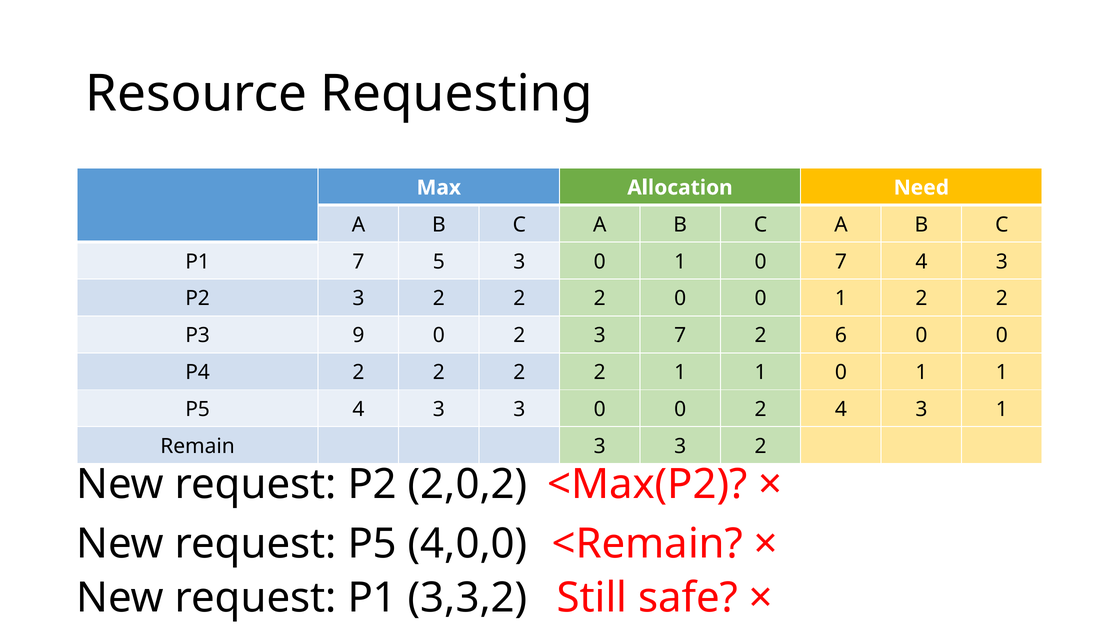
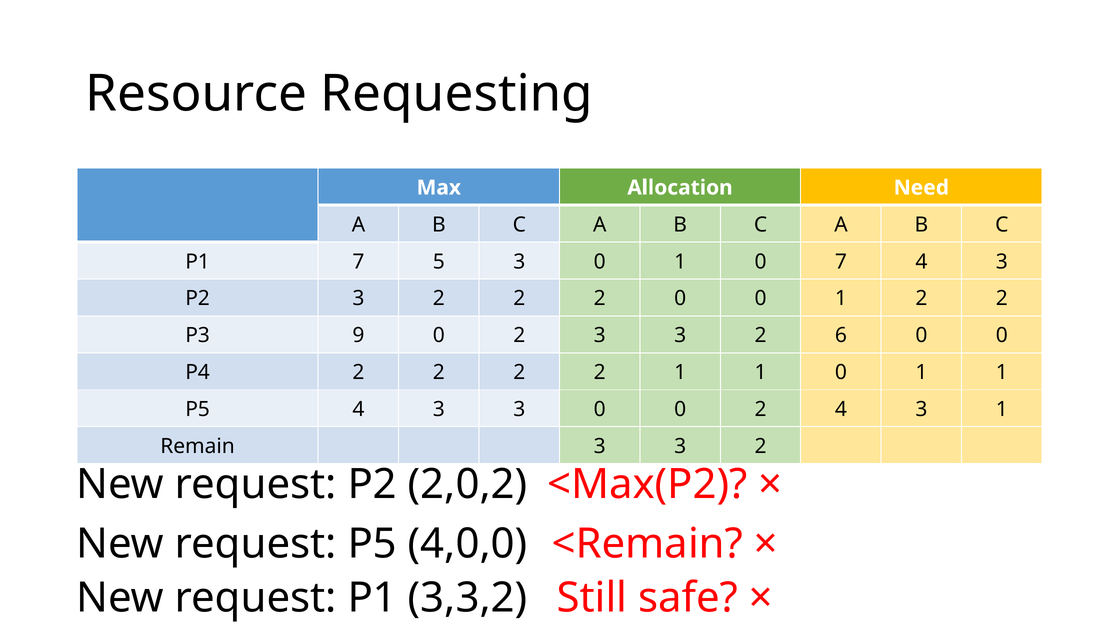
2 3 7: 7 -> 3
